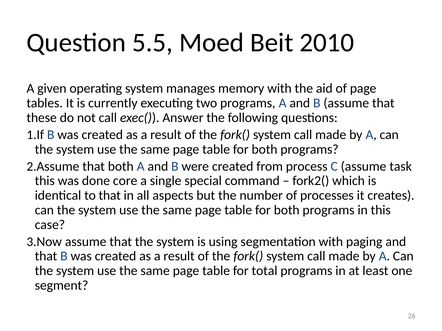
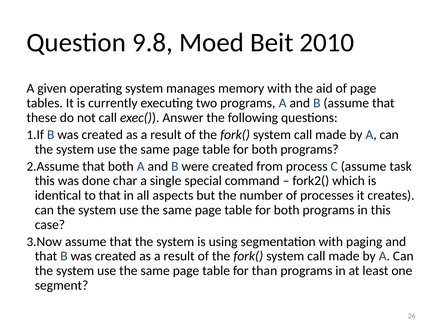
5.5: 5.5 -> 9.8
core: core -> char
total: total -> than
